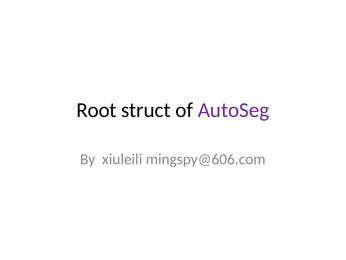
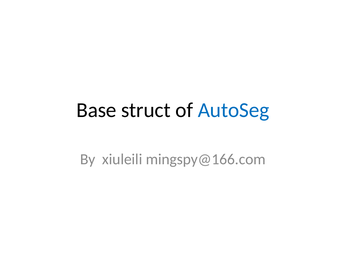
Root: Root -> Base
AutoSeg colour: purple -> blue
mingspy@606.com: mingspy@606.com -> mingspy@166.com
